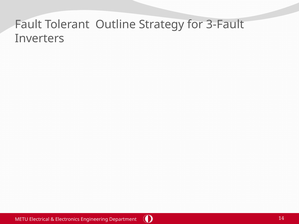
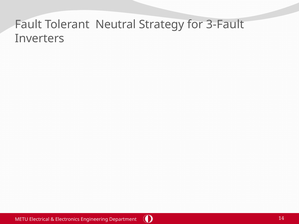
Outline: Outline -> Neutral
